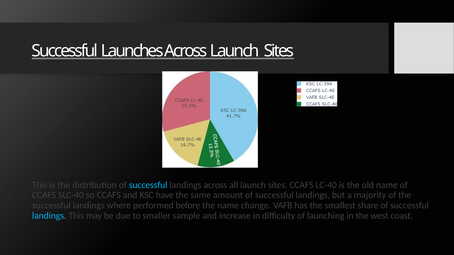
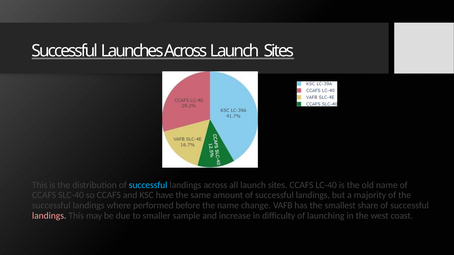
landings at (49, 216) colour: light blue -> pink
